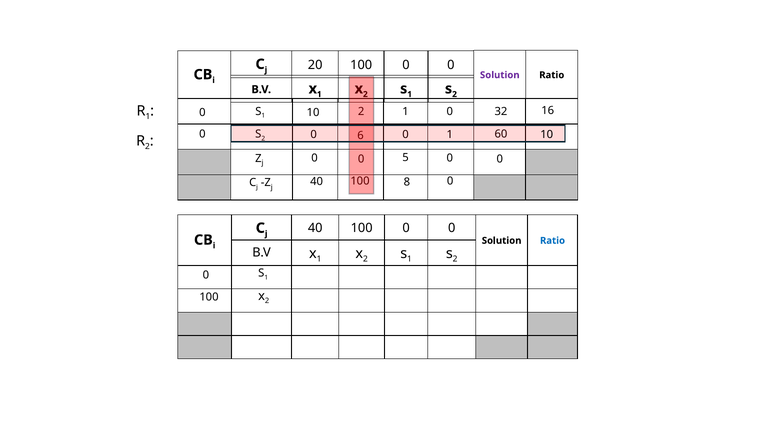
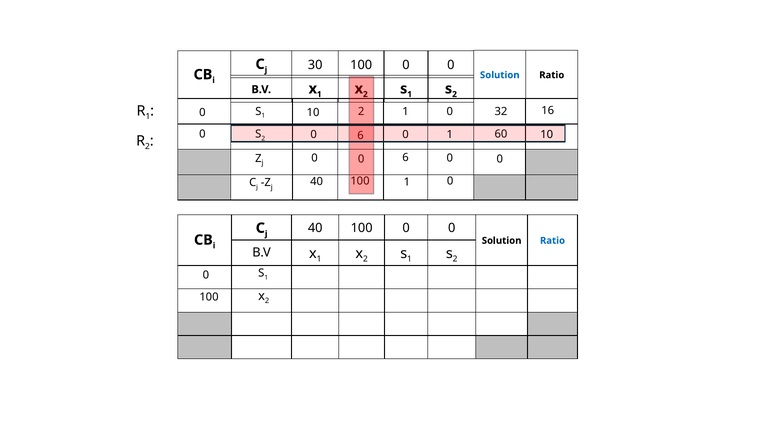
20: 20 -> 30
Solution at (500, 75) colour: purple -> blue
5 at (405, 158): 5 -> 6
8 at (407, 182): 8 -> 1
